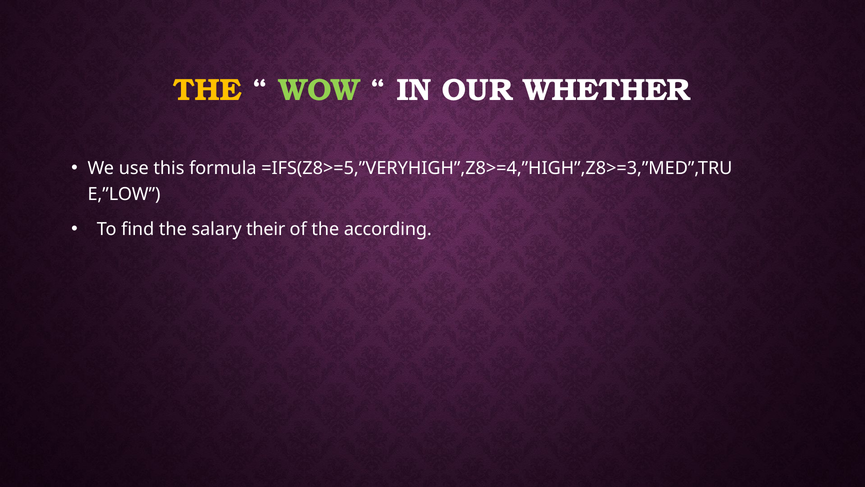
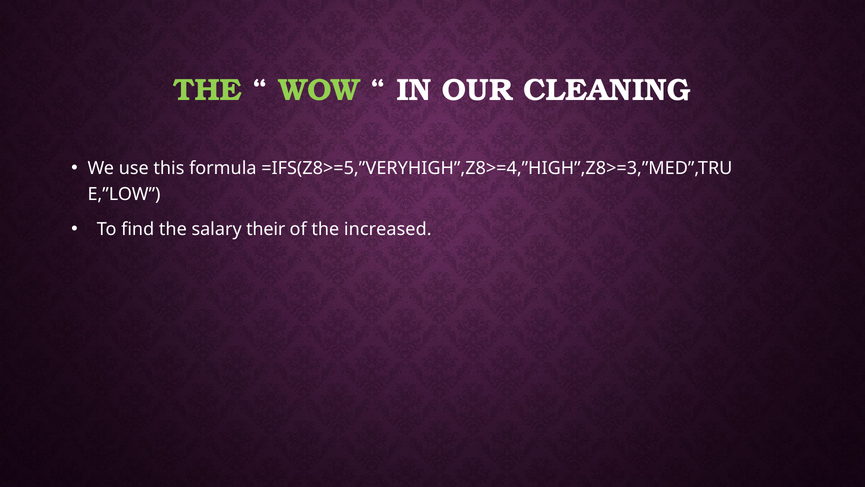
THE at (207, 90) colour: yellow -> light green
WHETHER: WHETHER -> CLEANING
according: according -> increased
